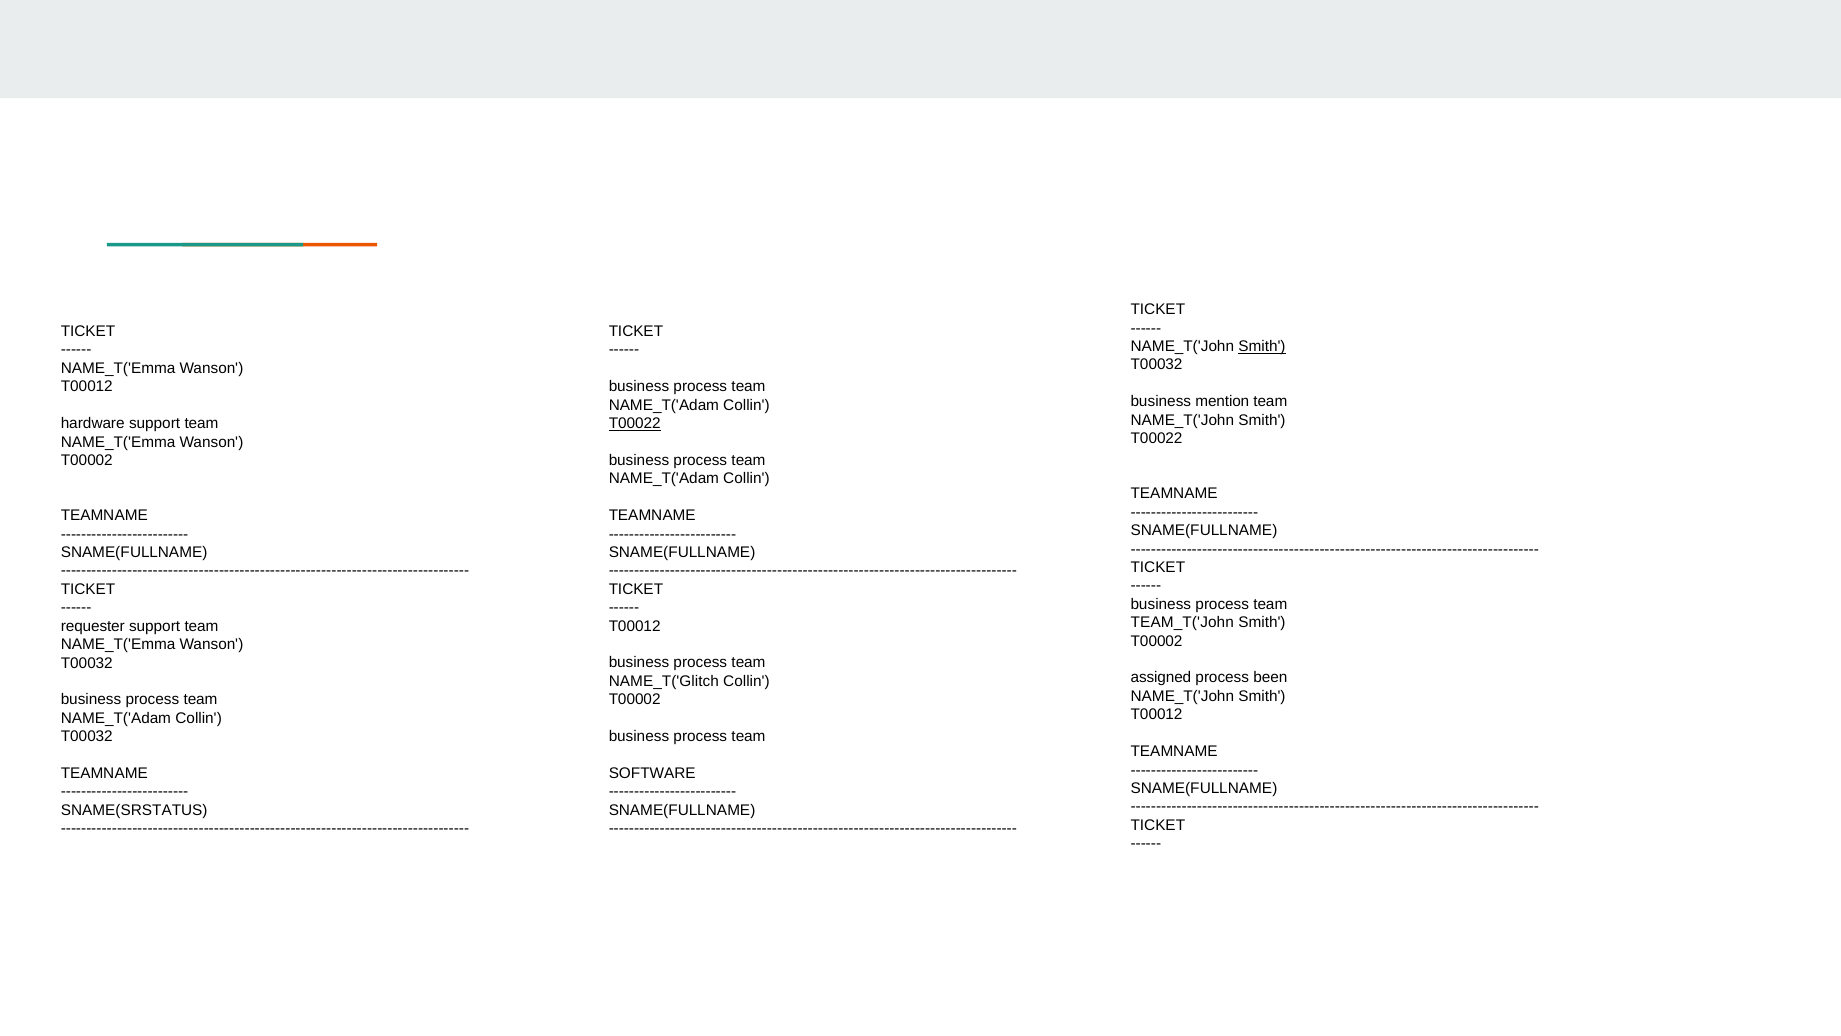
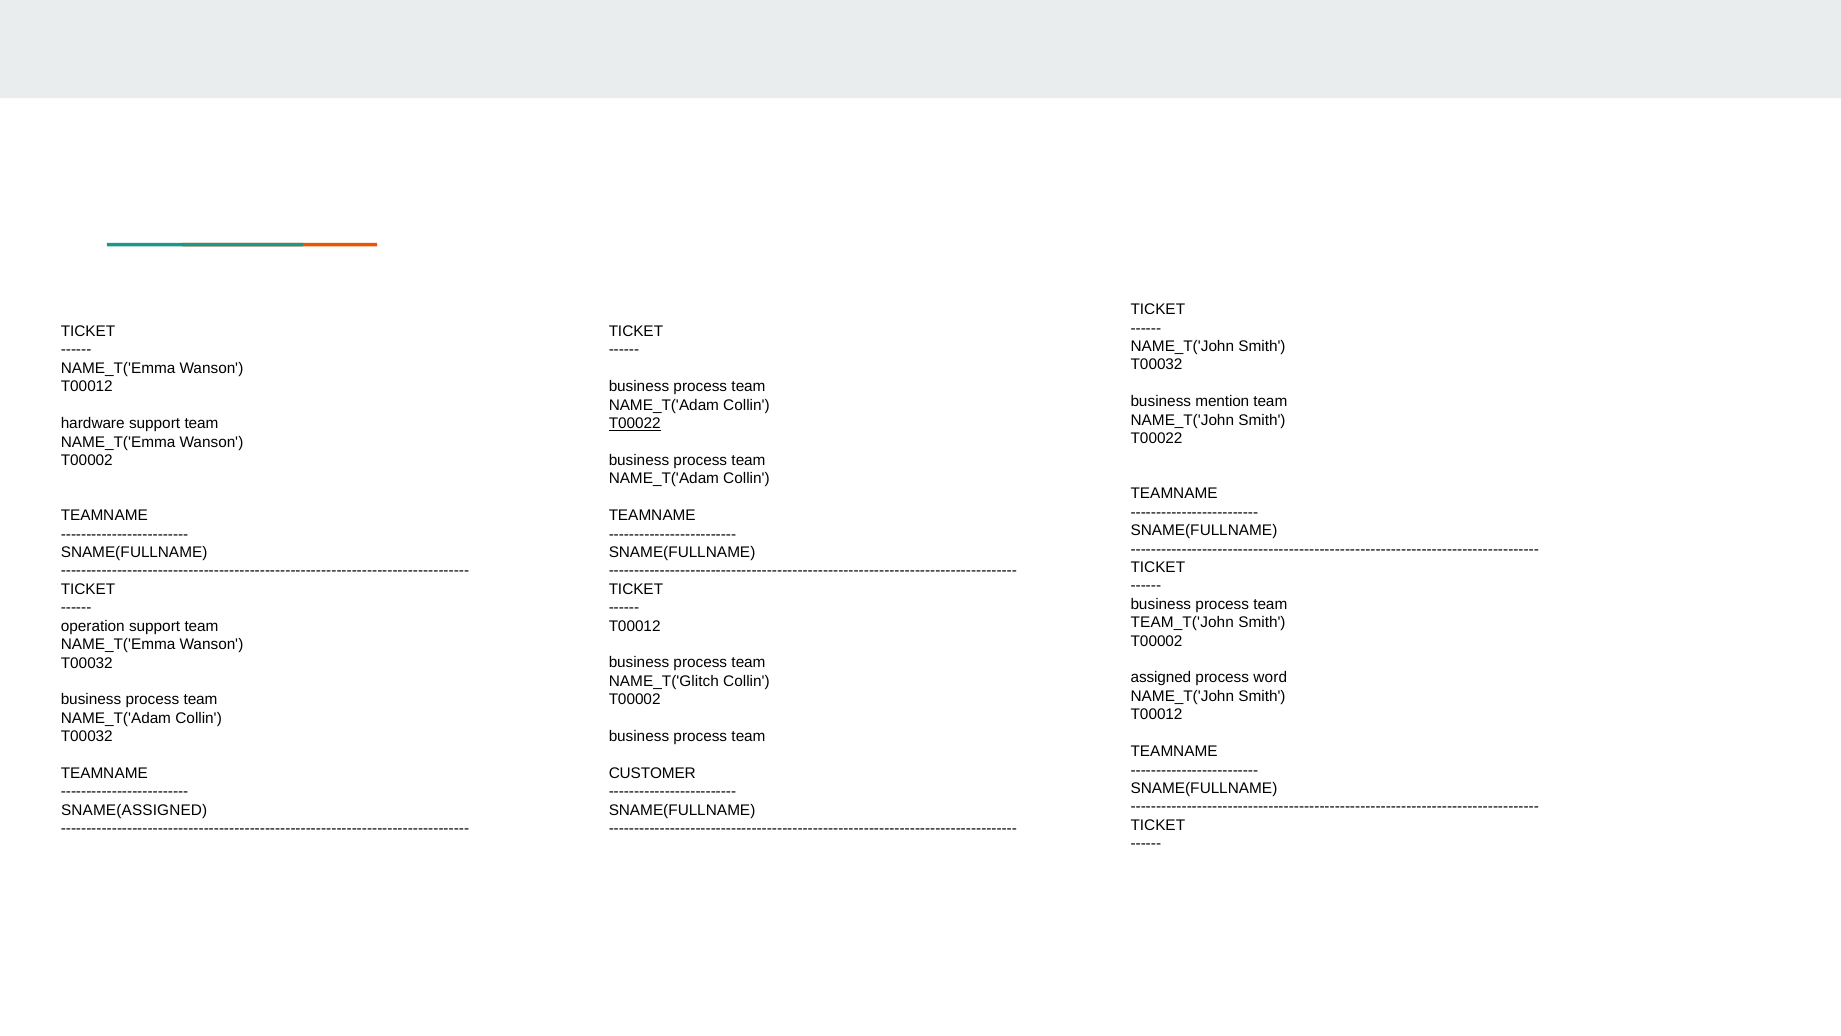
Smith at (1262, 346) underline: present -> none
requester: requester -> operation
been: been -> word
SOFTWARE: SOFTWARE -> CUSTOMER
SNAME(SRSTATUS: SNAME(SRSTATUS -> SNAME(ASSIGNED
